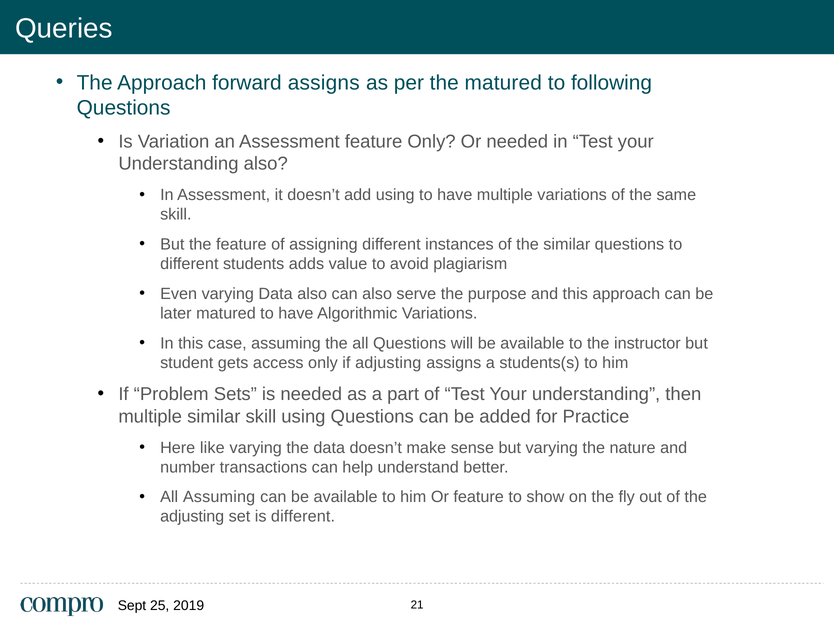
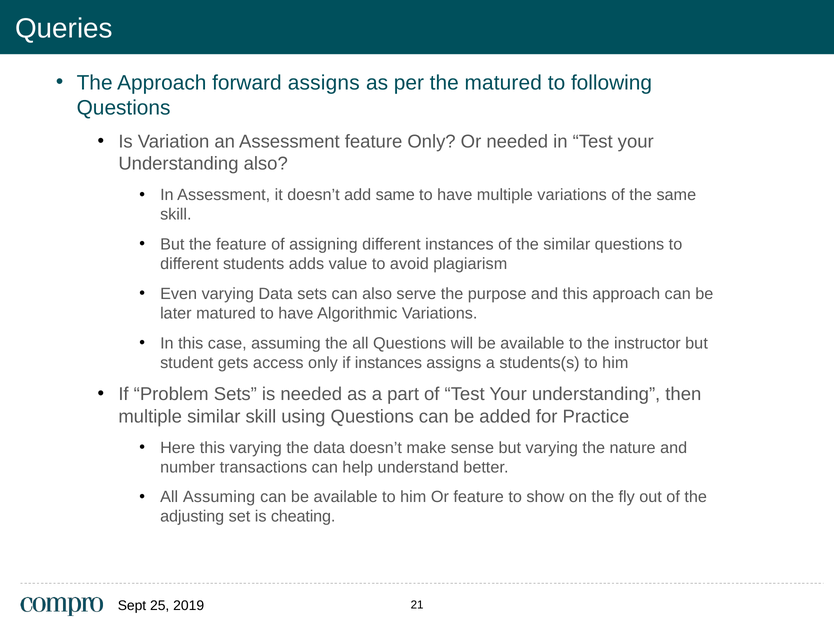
add using: using -> same
Data also: also -> sets
if adjusting: adjusting -> instances
Here like: like -> this
is different: different -> cheating
